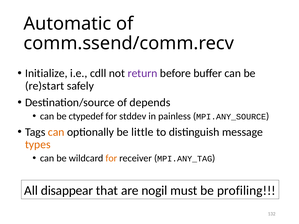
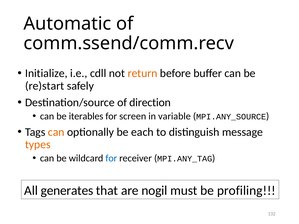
return colour: purple -> orange
depends: depends -> direction
ctypedef: ctypedef -> iterables
stddev: stddev -> screen
painless: painless -> variable
little: little -> each
for at (111, 158) colour: orange -> blue
disappear: disappear -> generates
